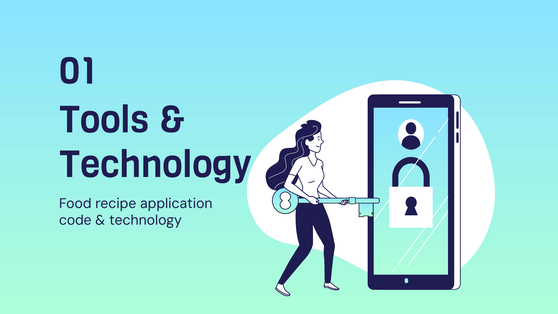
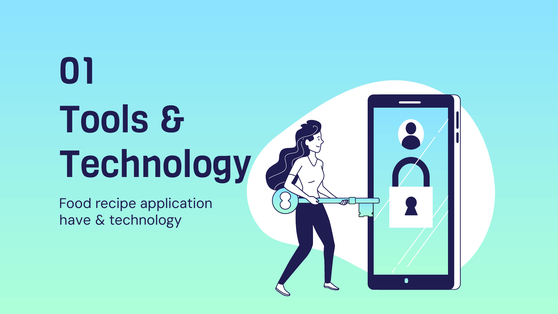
code: code -> have
